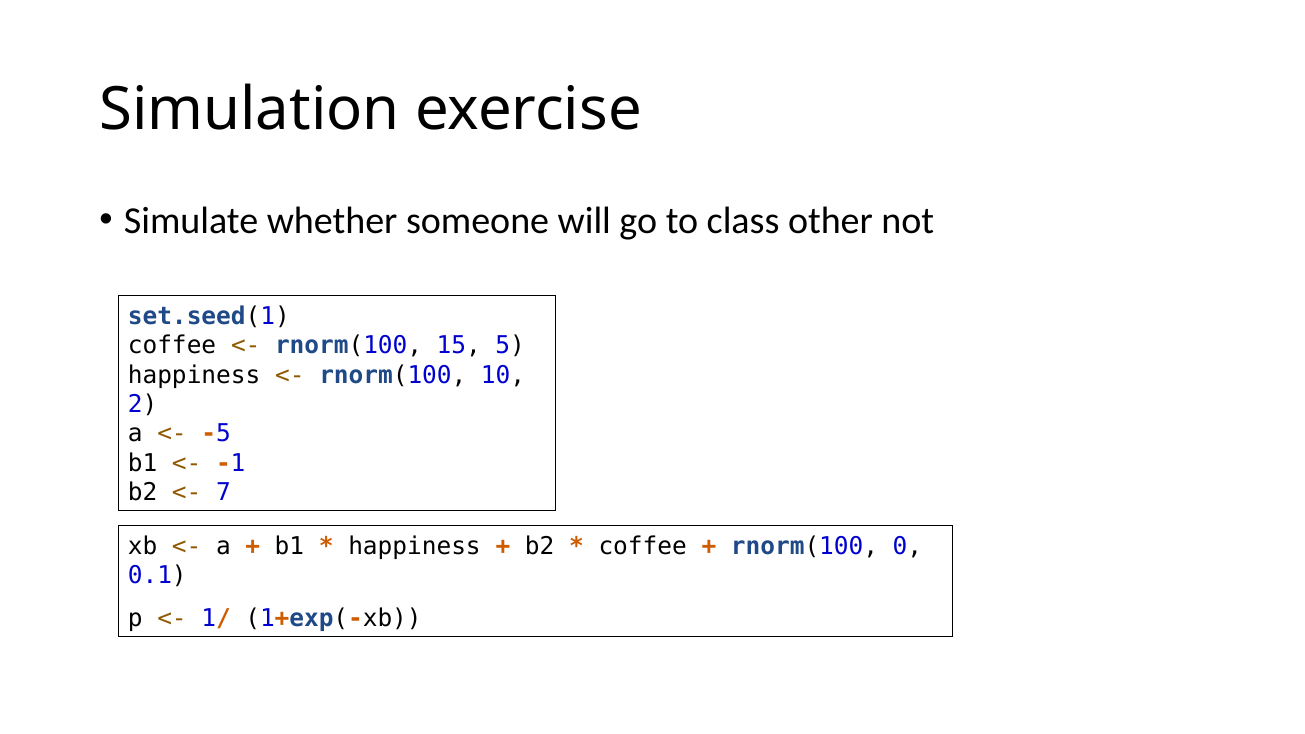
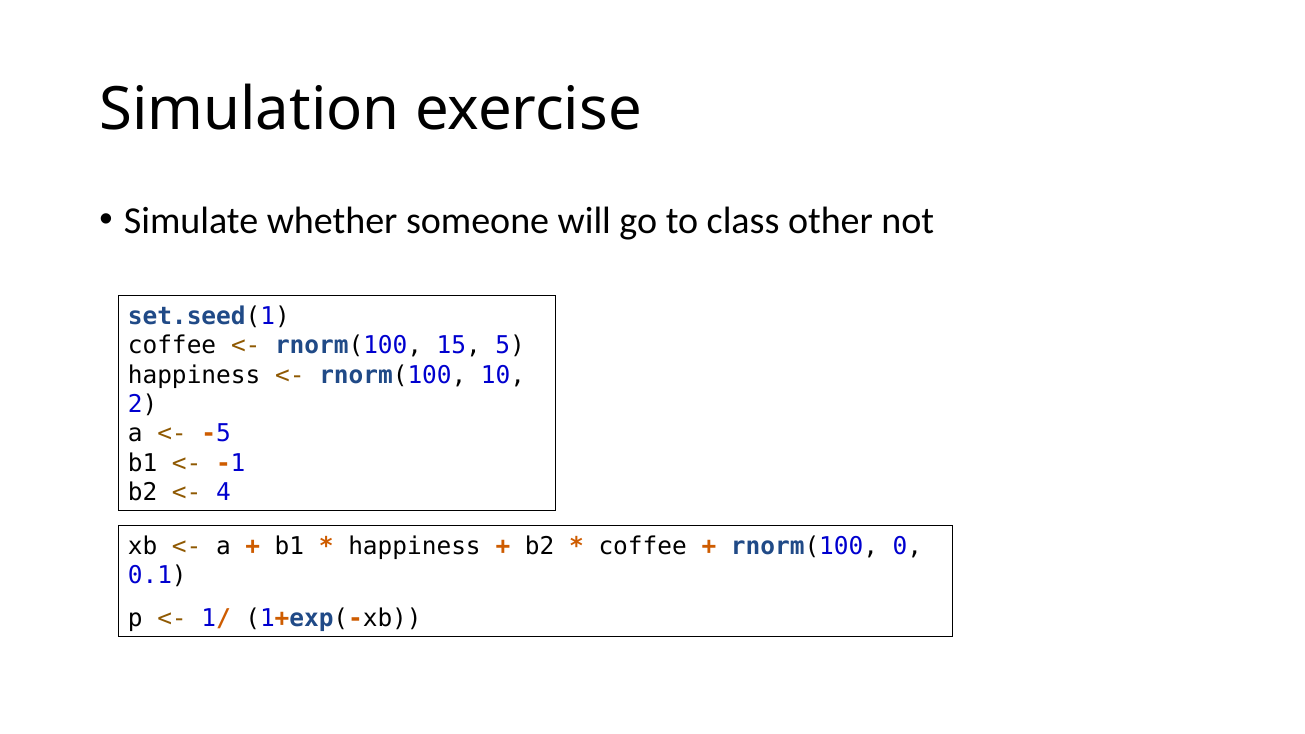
7: 7 -> 4
